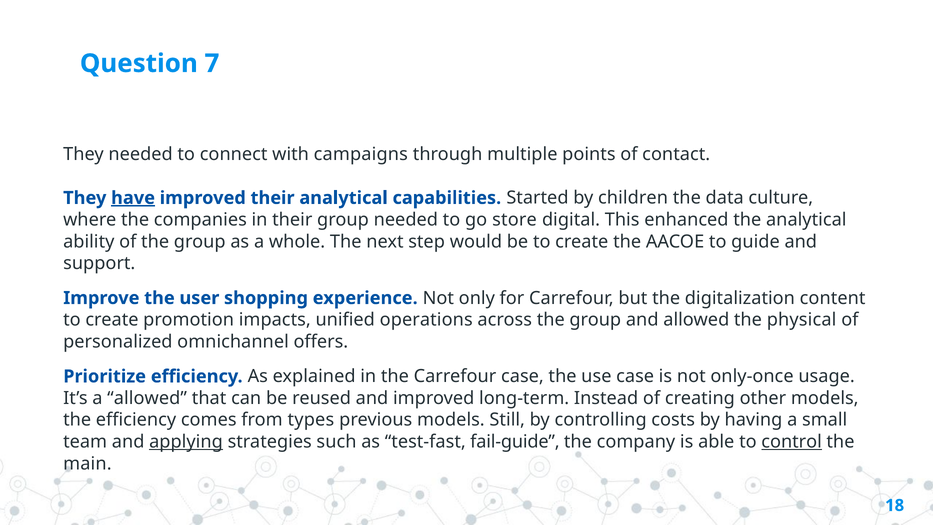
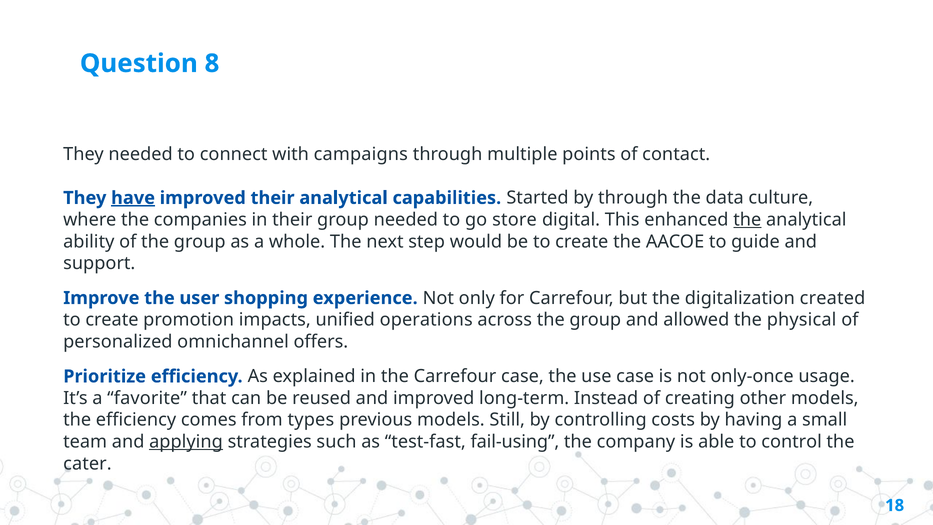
7: 7 -> 8
by children: children -> through
the at (747, 220) underline: none -> present
content: content -> created
a allowed: allowed -> favorite
fail-guide: fail-guide -> fail-using
control underline: present -> none
main: main -> cater
